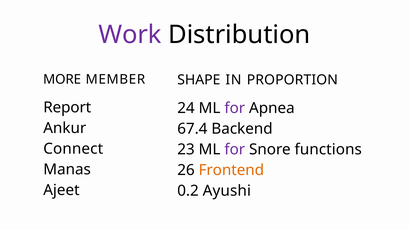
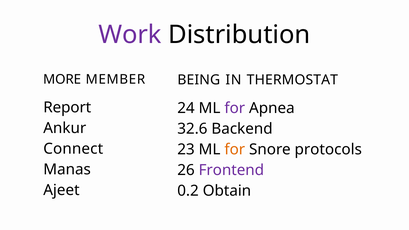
SHAPE: SHAPE -> BEING
PROPORTION: PROPORTION -> THERMOSTAT
67.4: 67.4 -> 32.6
for at (235, 150) colour: purple -> orange
functions: functions -> protocols
Frontend colour: orange -> purple
Ayushi: Ayushi -> Obtain
